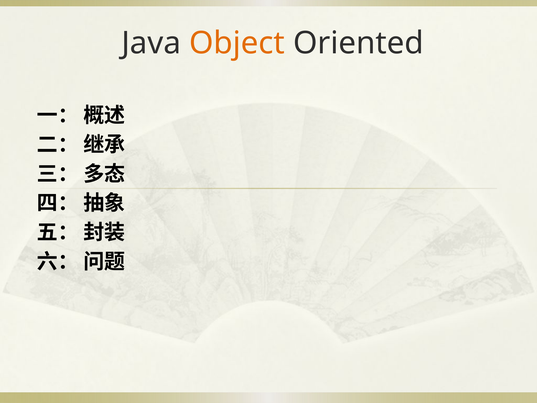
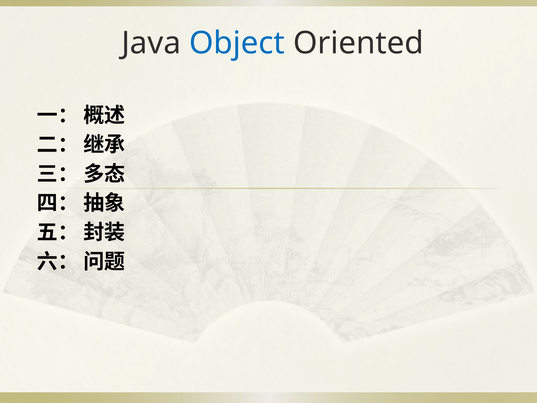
Object colour: orange -> blue
